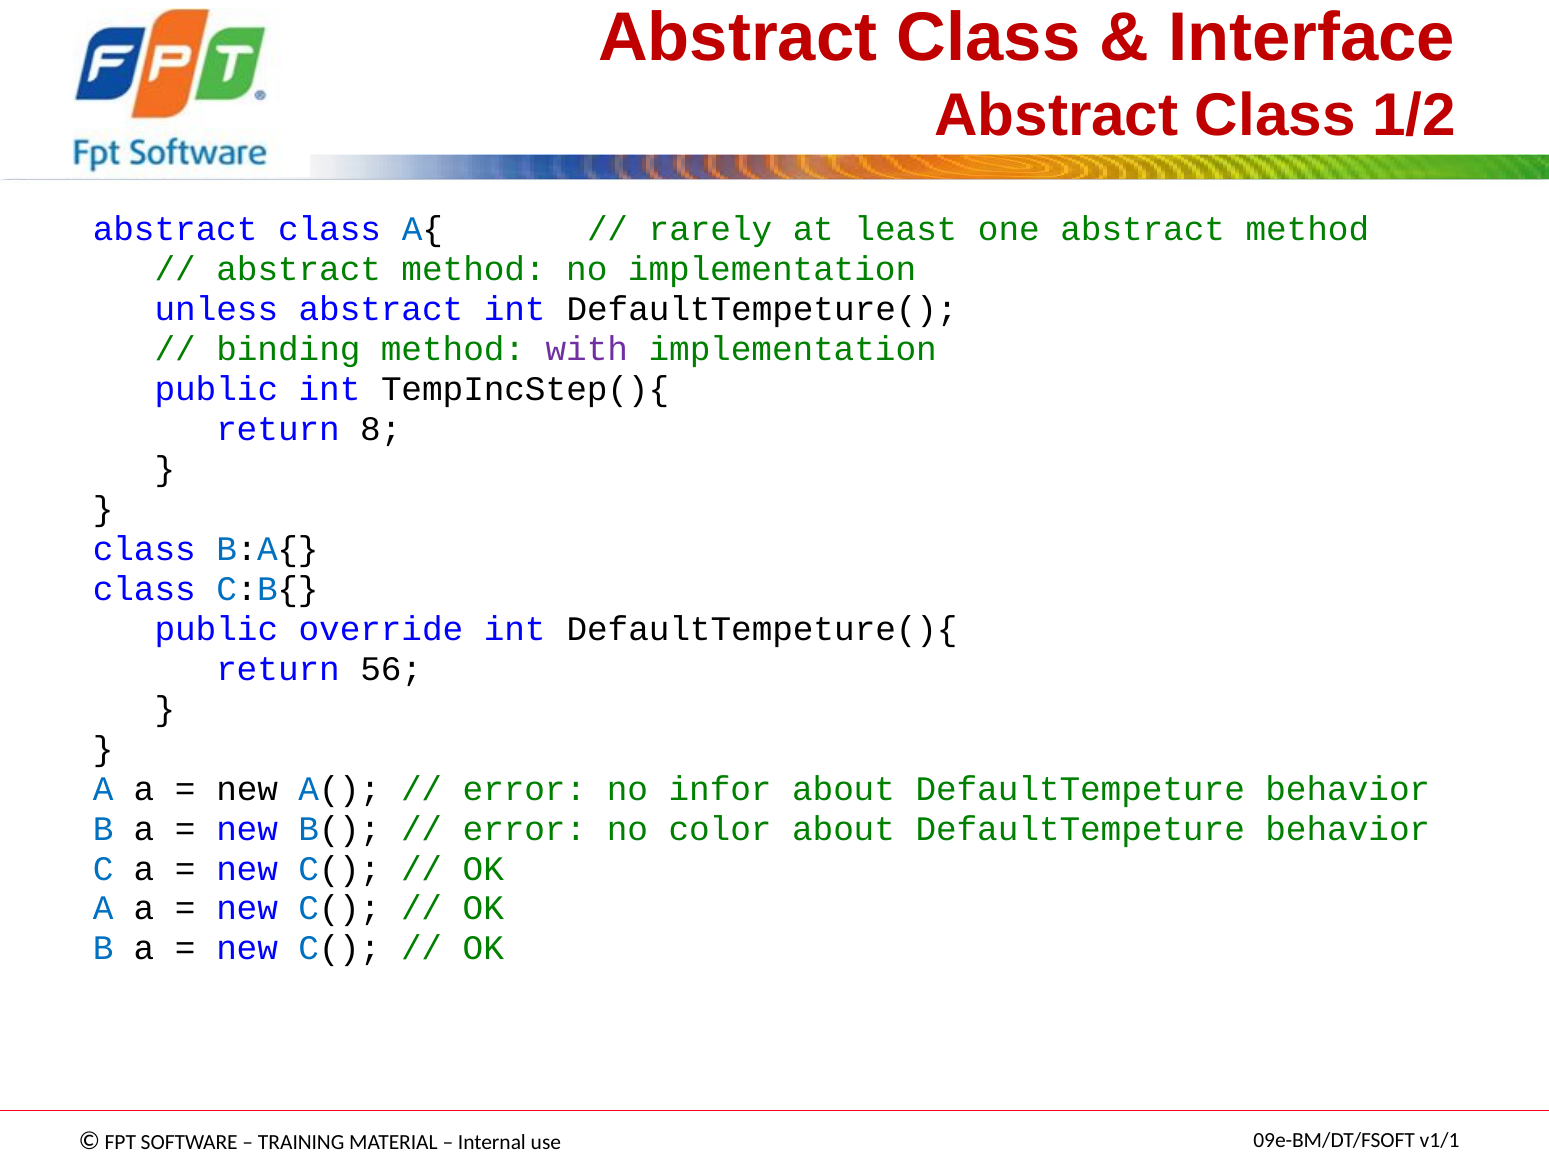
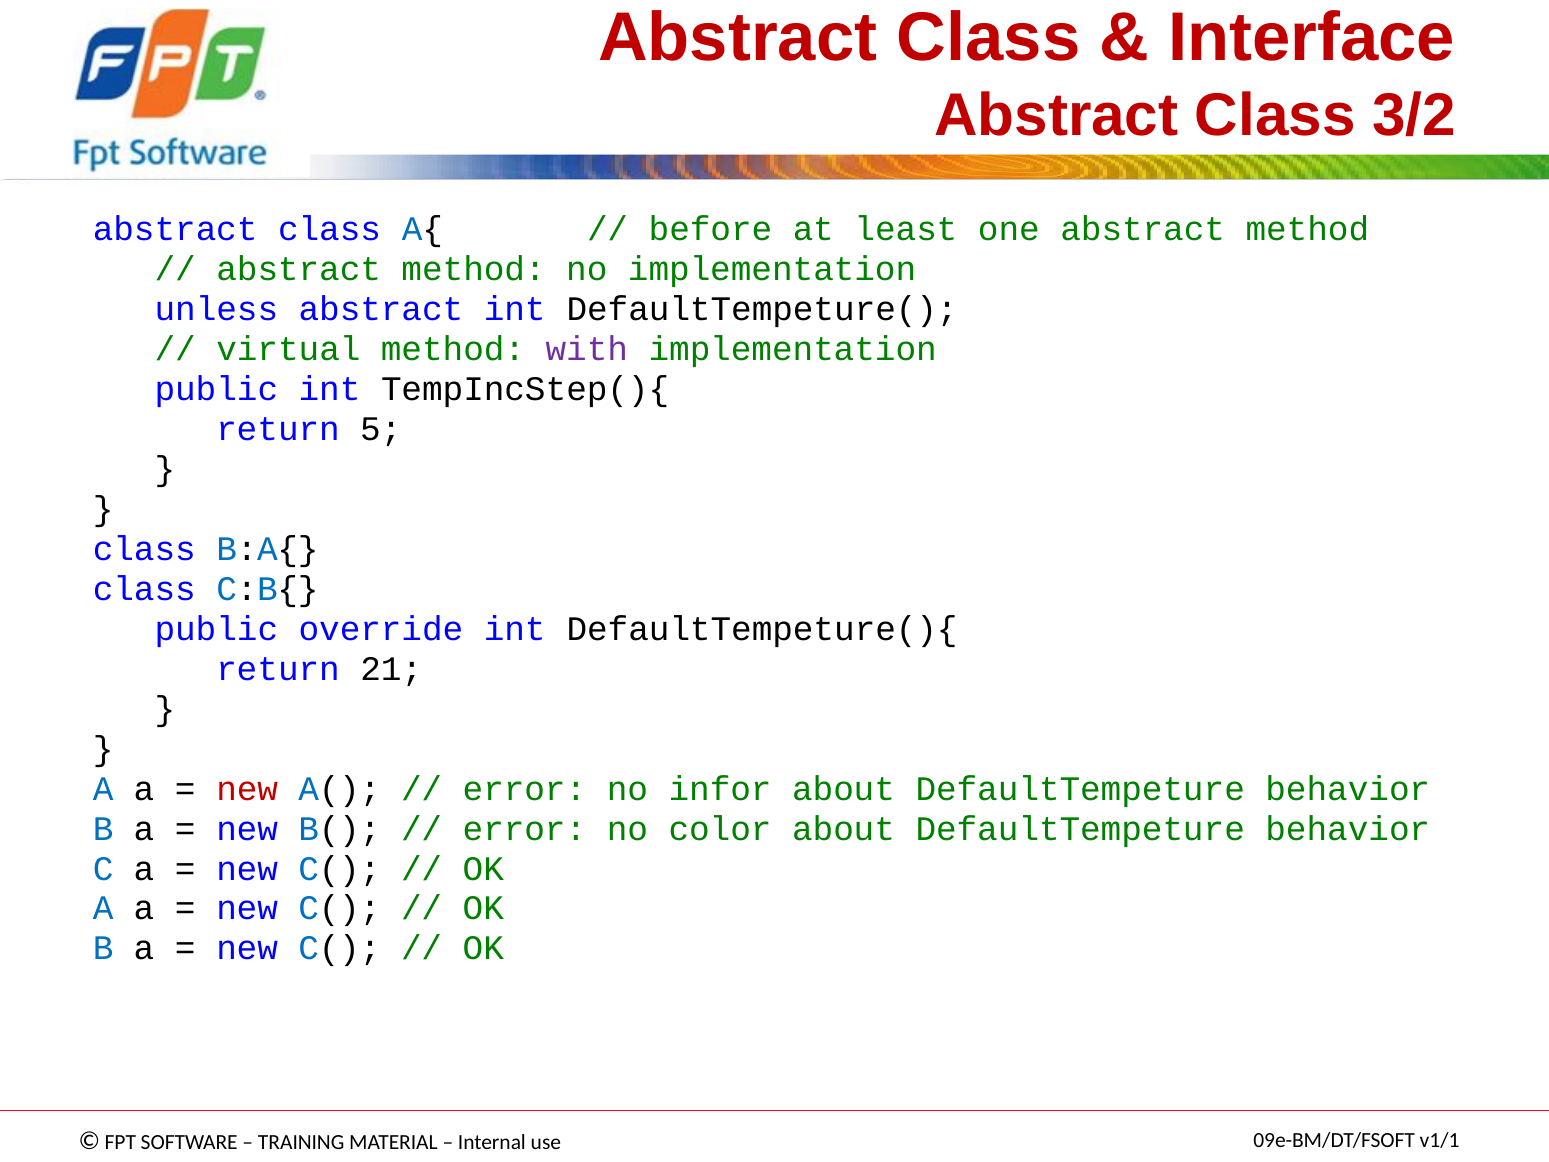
1/2: 1/2 -> 3/2
rarely: rarely -> before
binding: binding -> virtual
8: 8 -> 5
56: 56 -> 21
new at (247, 789) colour: black -> red
